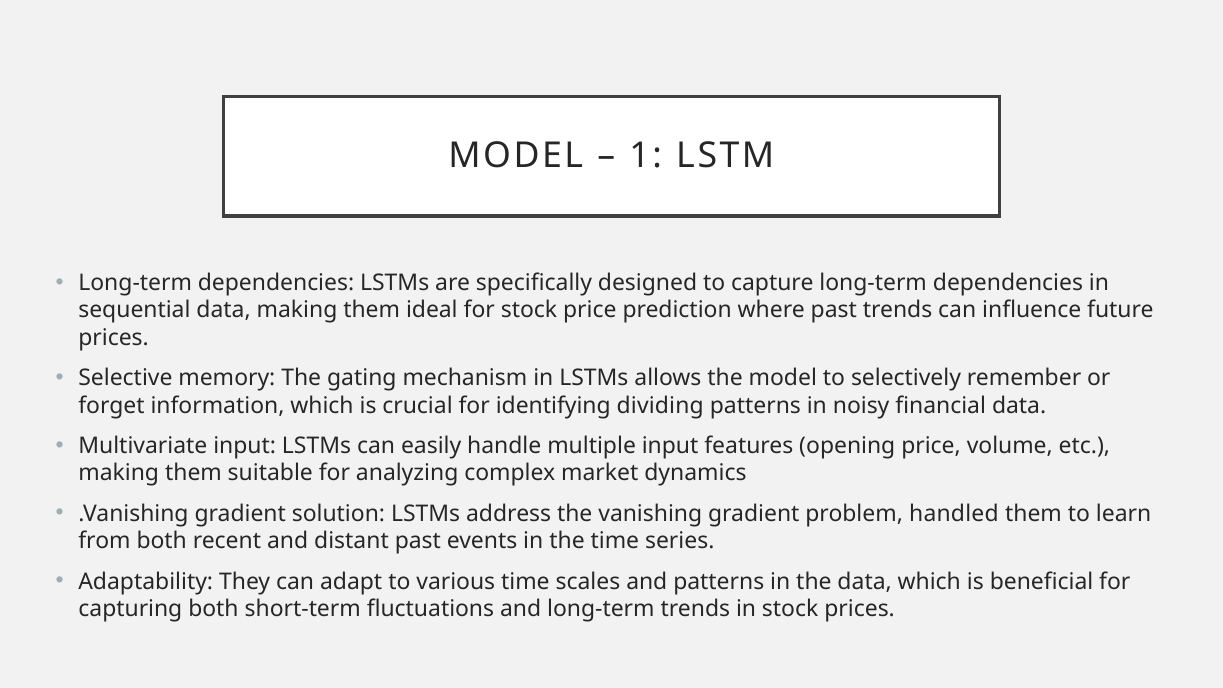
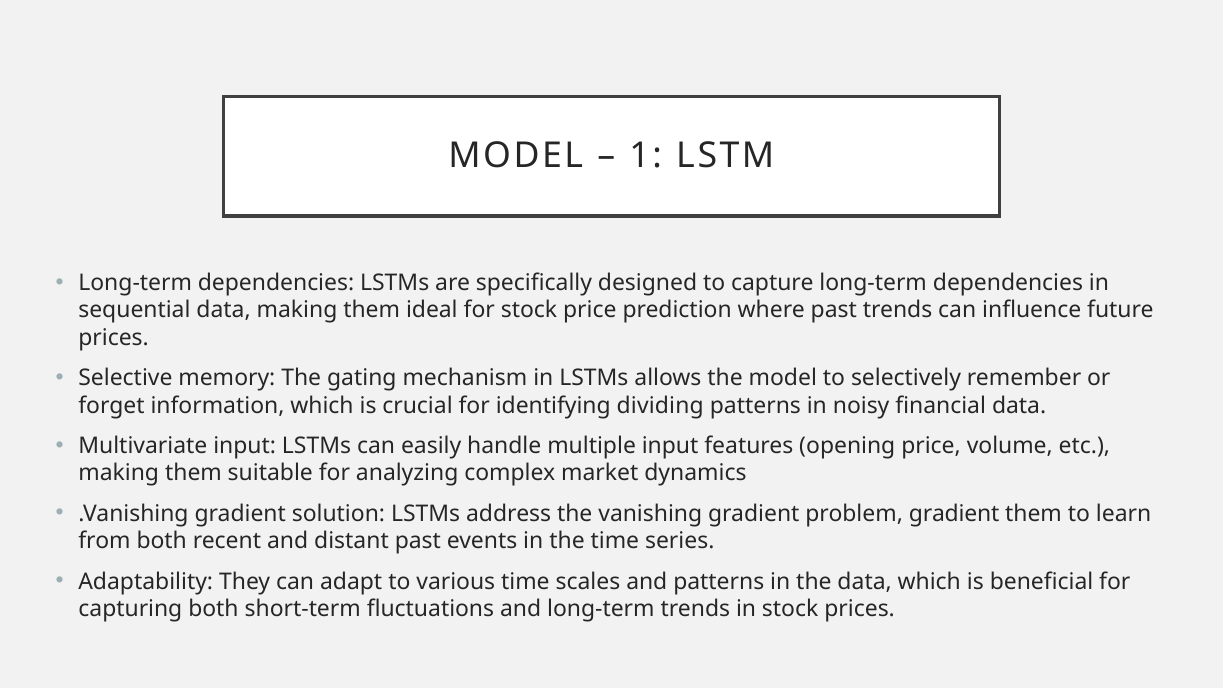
problem handled: handled -> gradient
